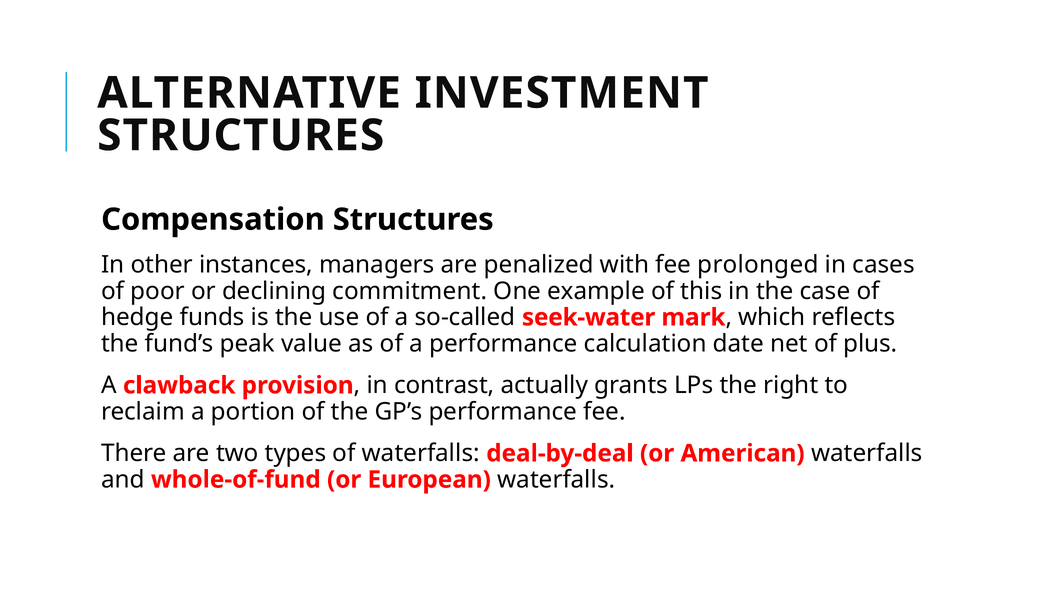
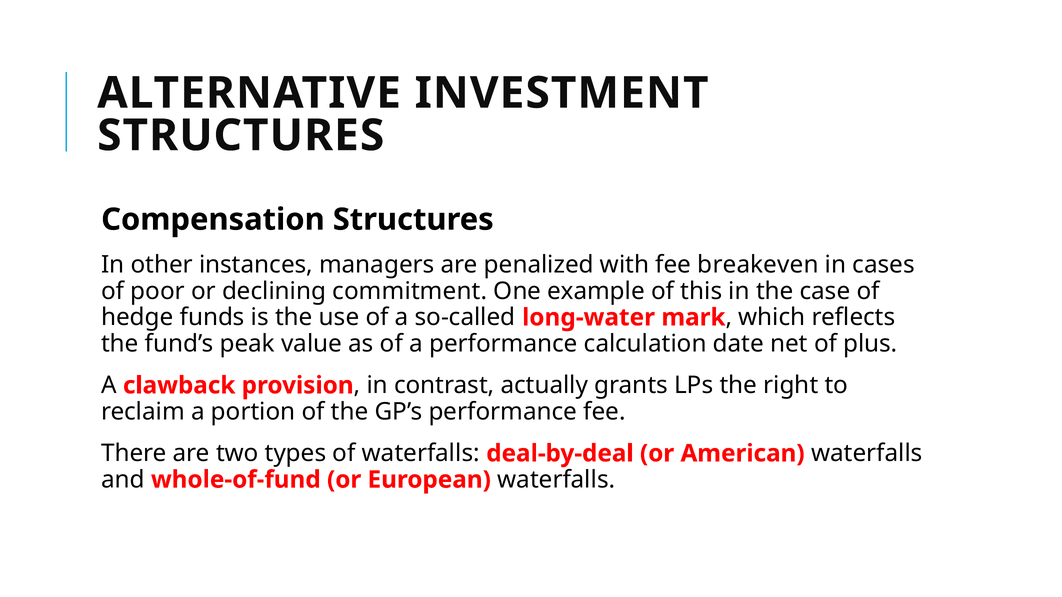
prolonged: prolonged -> breakeven
seek-water: seek-water -> long-water
